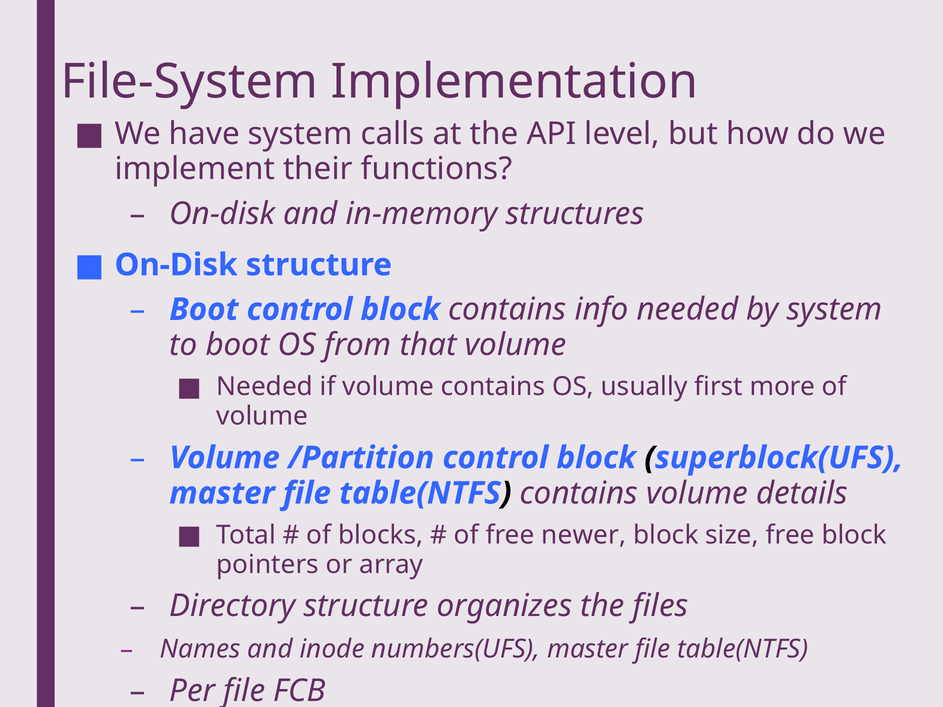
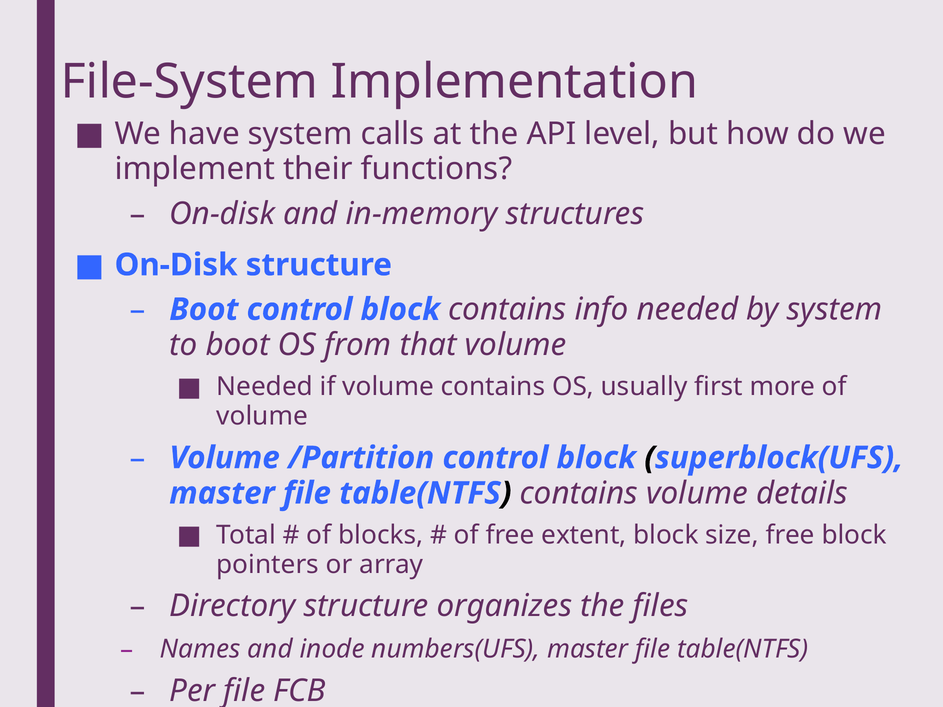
newer: newer -> extent
